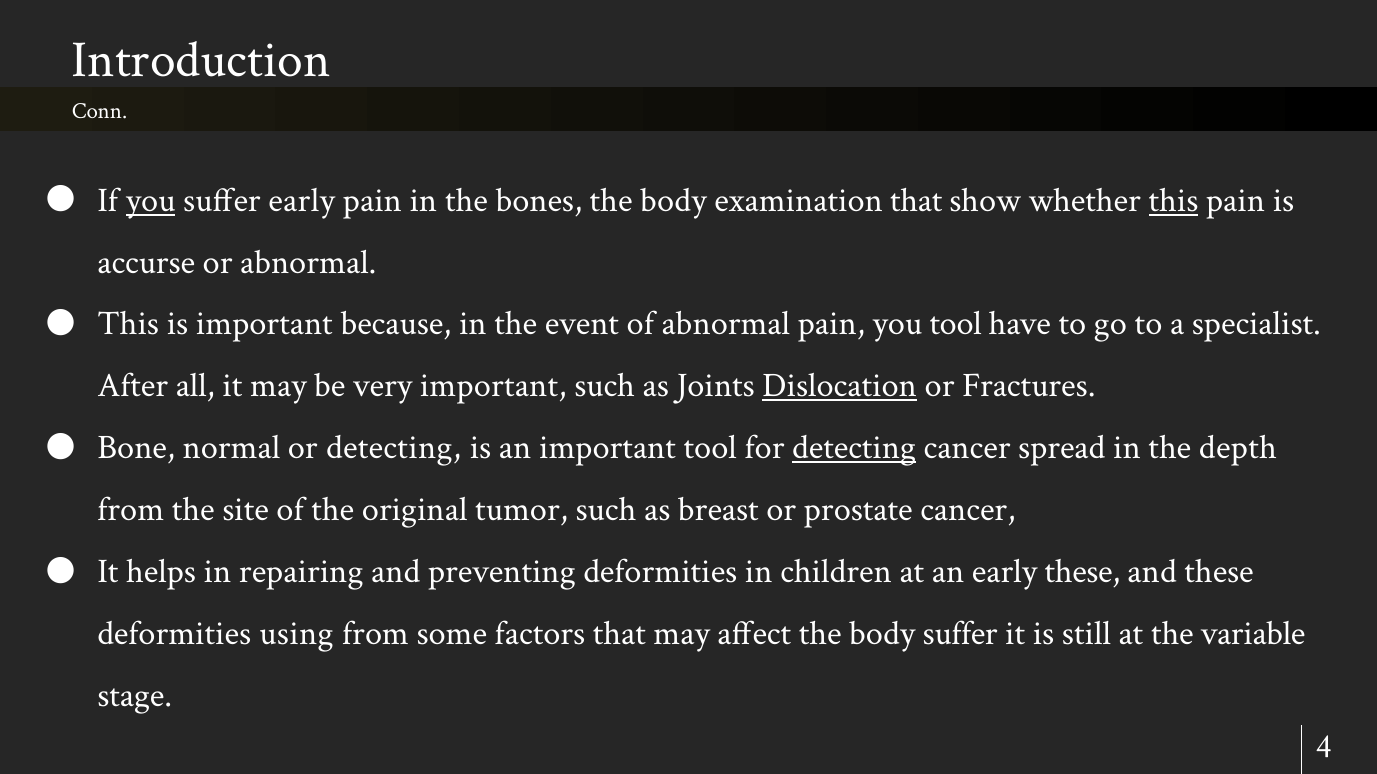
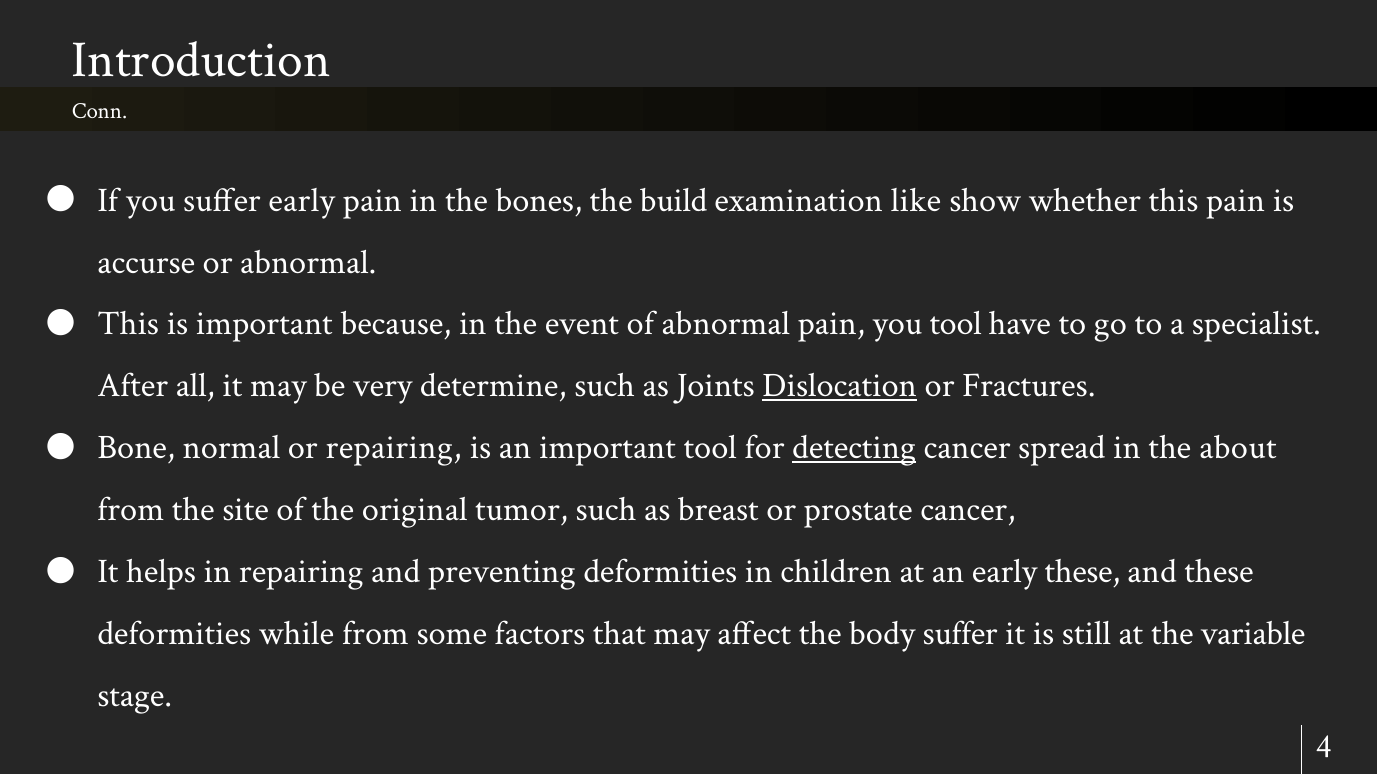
you at (151, 200) underline: present -> none
bones the body: body -> build
examination that: that -> like
this at (1173, 200) underline: present -> none
very important: important -> determine
or detecting: detecting -> repairing
depth: depth -> about
using: using -> while
